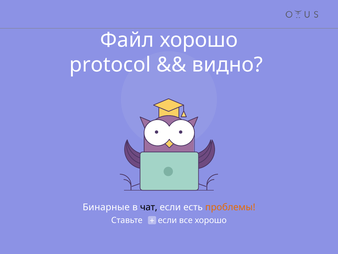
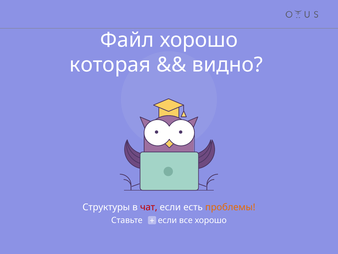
protocol: protocol -> которая
Бинарные: Бинарные -> Структуры
чат colour: black -> red
